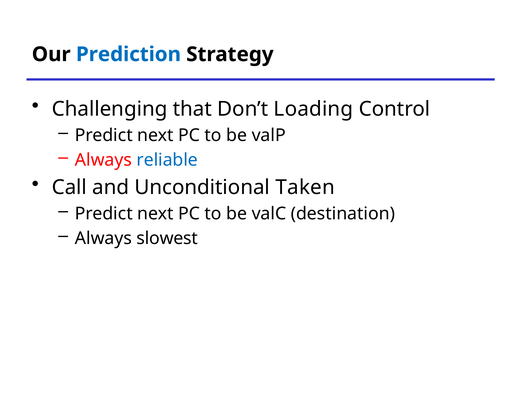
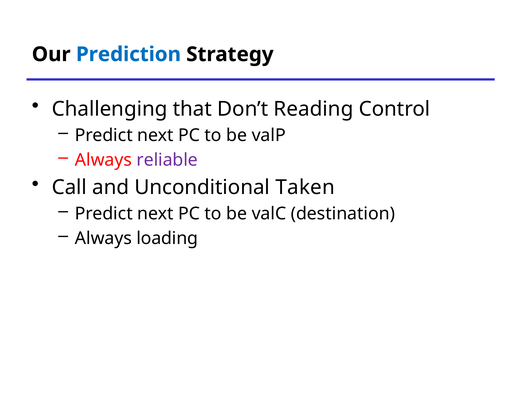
Loading: Loading -> Reading
reliable colour: blue -> purple
slowest: slowest -> loading
